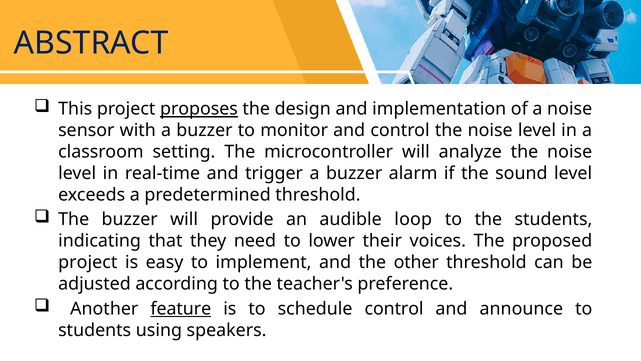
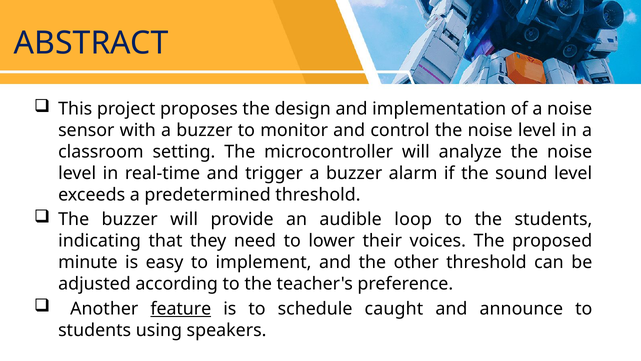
proposes underline: present -> none
project at (88, 262): project -> minute
schedule control: control -> caught
